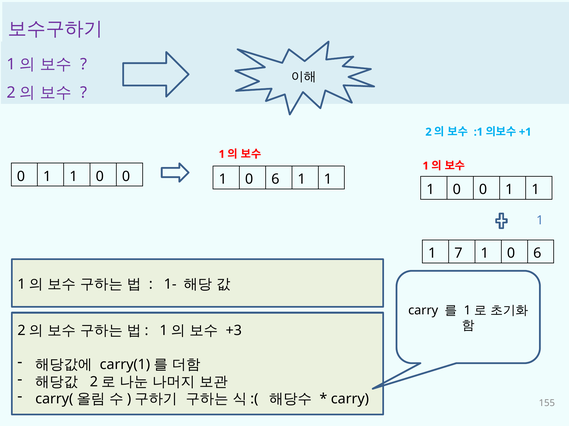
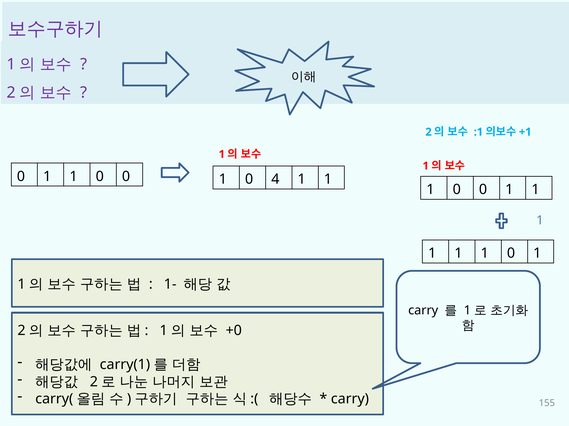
0 1 0 6: 6 -> 4
7 at (458, 254): 7 -> 1
6 at (537, 254): 6 -> 1
+3: +3 -> +0
